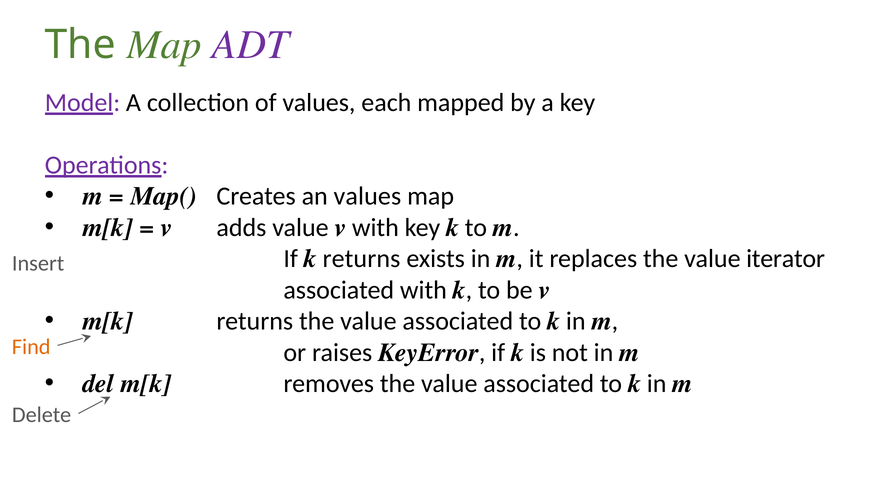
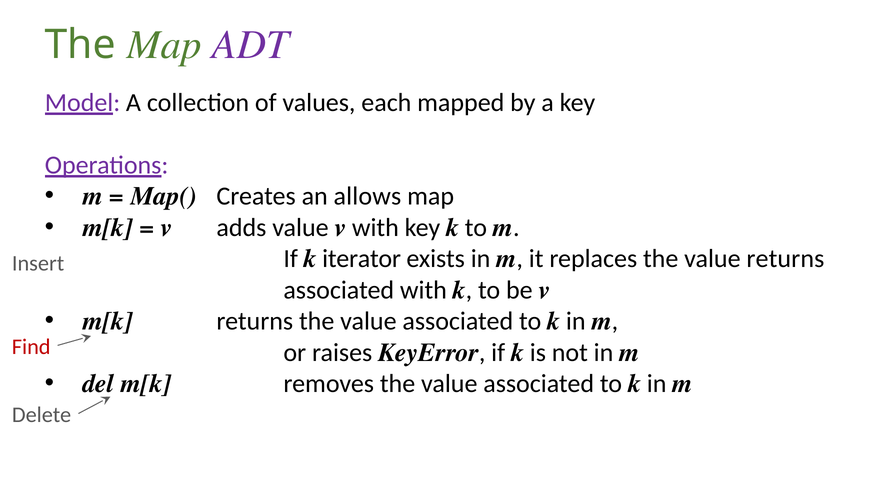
an values: values -> allows
k returns: returns -> iterator
value iterator: iterator -> returns
Find colour: orange -> red
